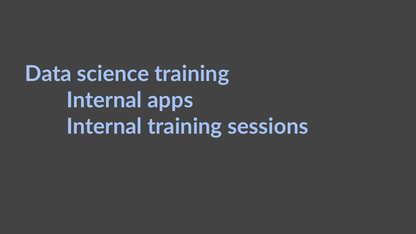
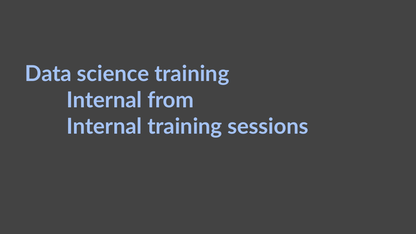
apps: apps -> from
